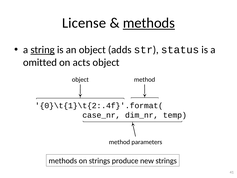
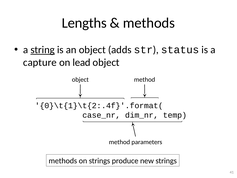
License: License -> Lengths
methods at (149, 23) underline: present -> none
omitted: omitted -> capture
acts: acts -> lead
